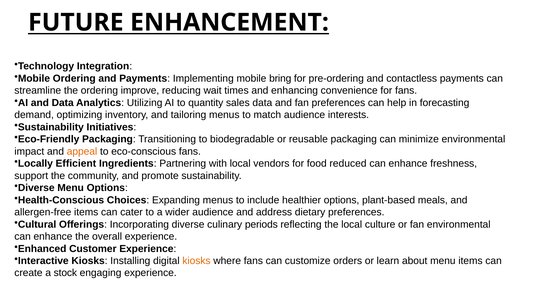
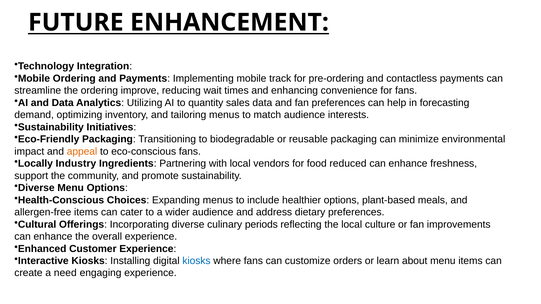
bring: bring -> track
Efficient: Efficient -> Industry
fan environmental: environmental -> improvements
kiosks at (196, 261) colour: orange -> blue
stock: stock -> need
